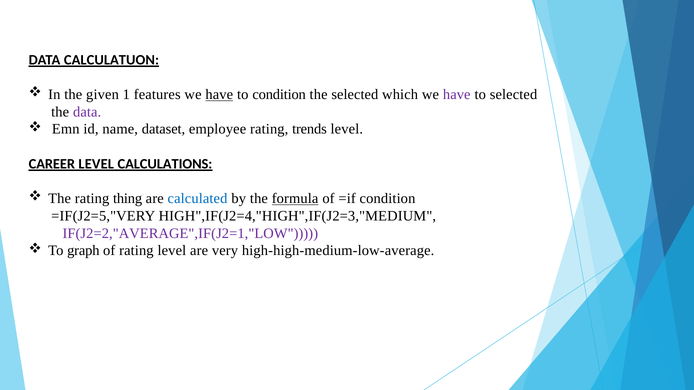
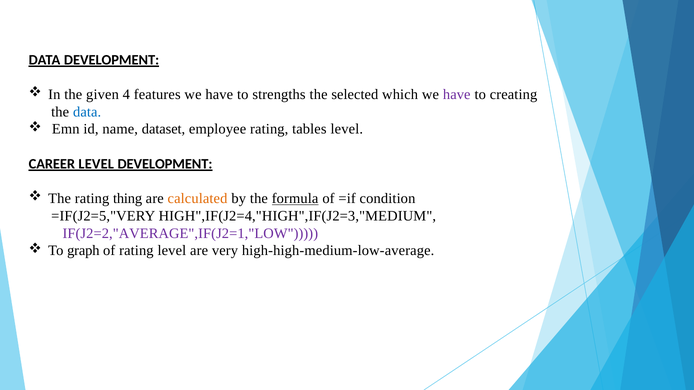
DATA CALCULATUON: CALCULATUON -> DEVELOPMENT
1: 1 -> 4
have at (219, 95) underline: present -> none
to condition: condition -> strengths
to selected: selected -> creating
data at (87, 112) colour: purple -> blue
trends: trends -> tables
LEVEL CALCULATIONS: CALCULATIONS -> DEVELOPMENT
calculated colour: blue -> orange
